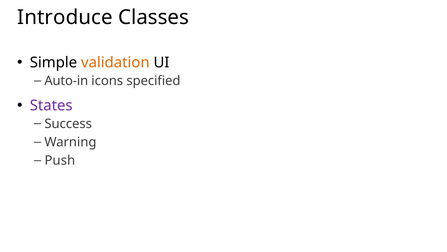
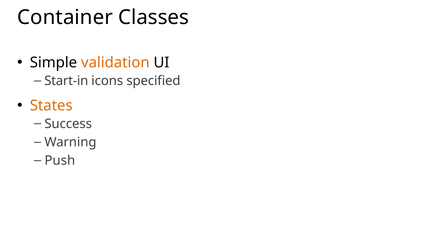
Introduce: Introduce -> Container
Auto-in: Auto-in -> Start-in
States colour: purple -> orange
